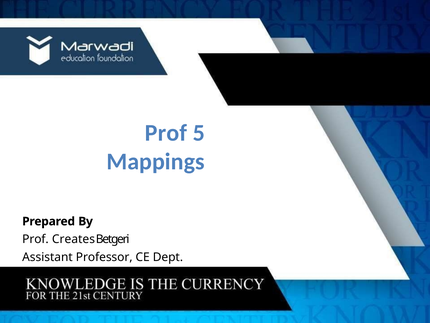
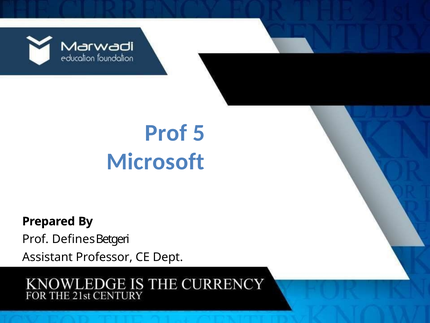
Mappings: Mappings -> Microsoft
Creates: Creates -> Defines
